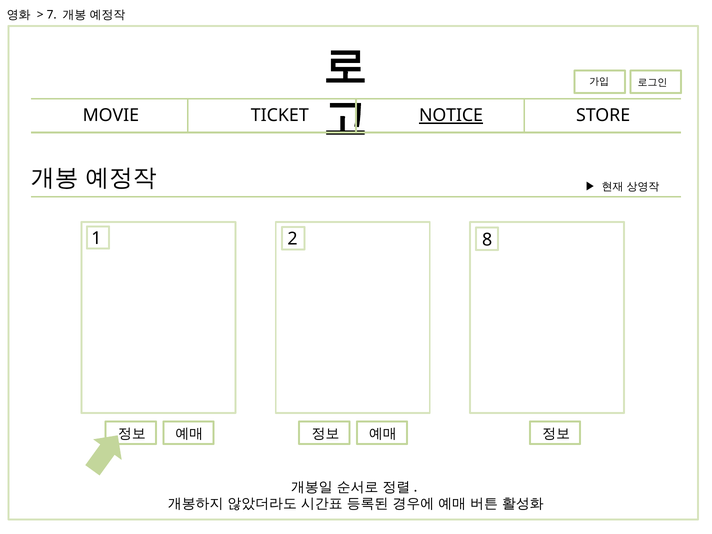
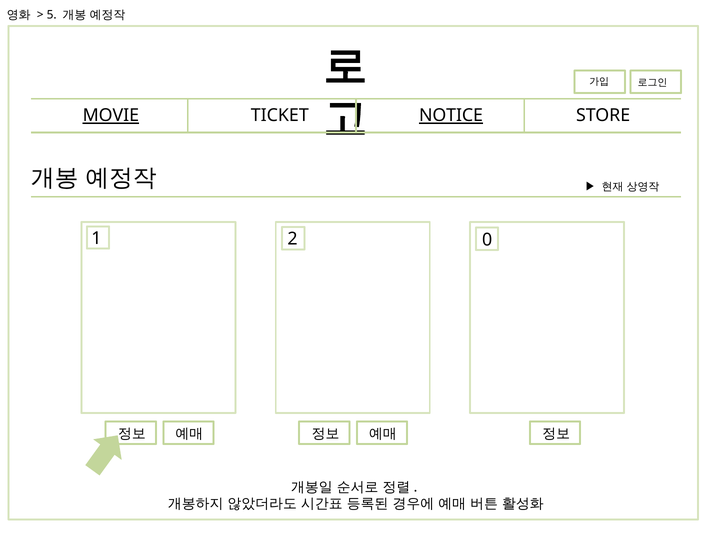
7: 7 -> 5
MOVIE underline: none -> present
8: 8 -> 0
